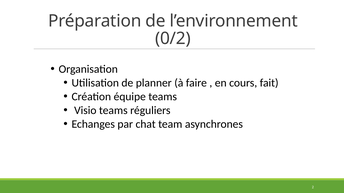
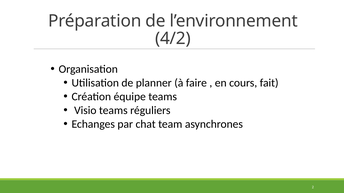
0/2: 0/2 -> 4/2
